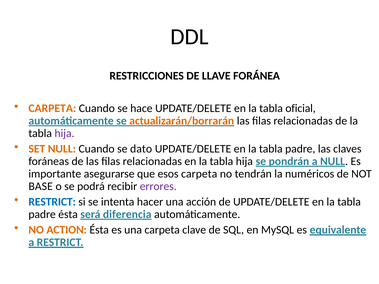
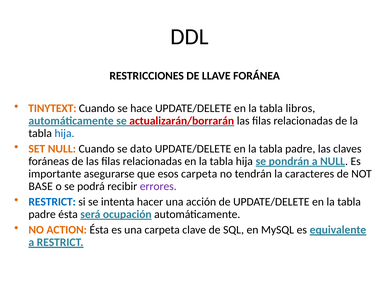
CARPETA at (52, 108): CARPETA -> TINYTEXT
oficial: oficial -> libros
actualizarán/borrarán colour: orange -> red
hija at (64, 133) colour: purple -> blue
numéricos: numéricos -> caracteres
diferencia: diferencia -> ocupación
